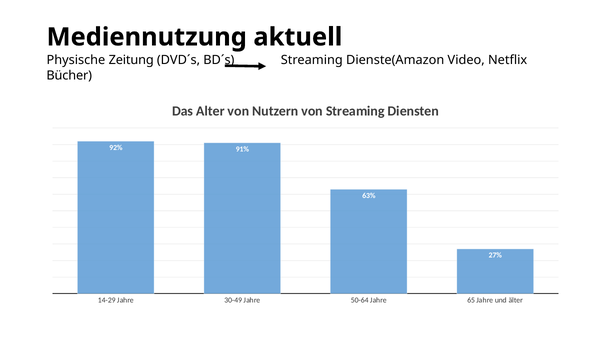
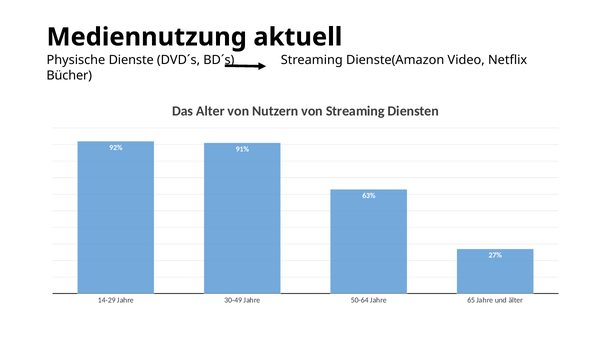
Zeitung: Zeitung -> Dienste
